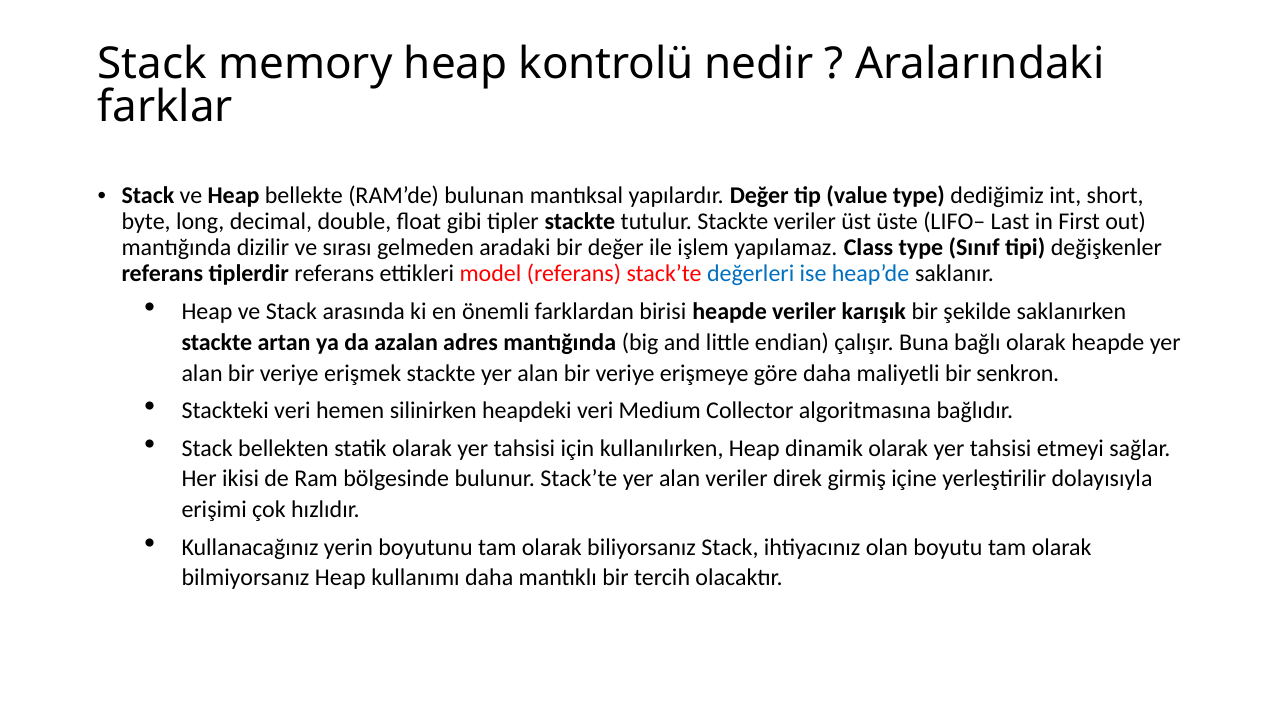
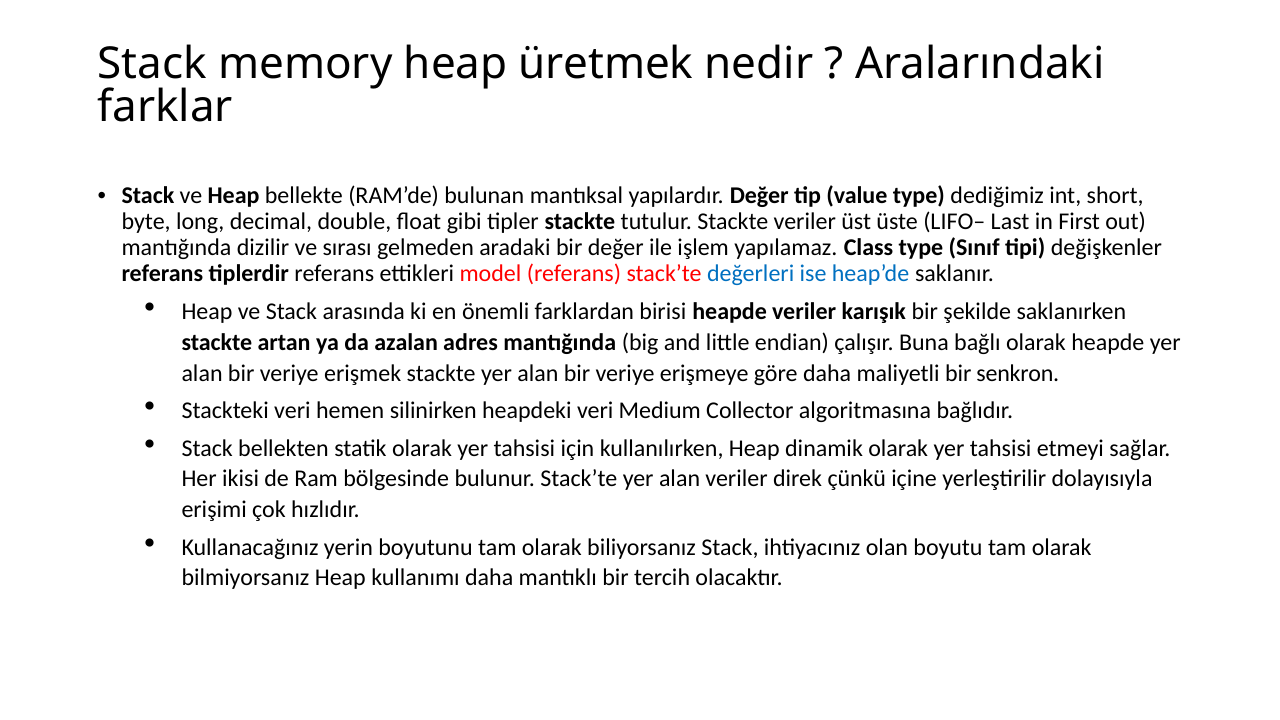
kontrolü: kontrolü -> üretmek
girmiş: girmiş -> çünkü
